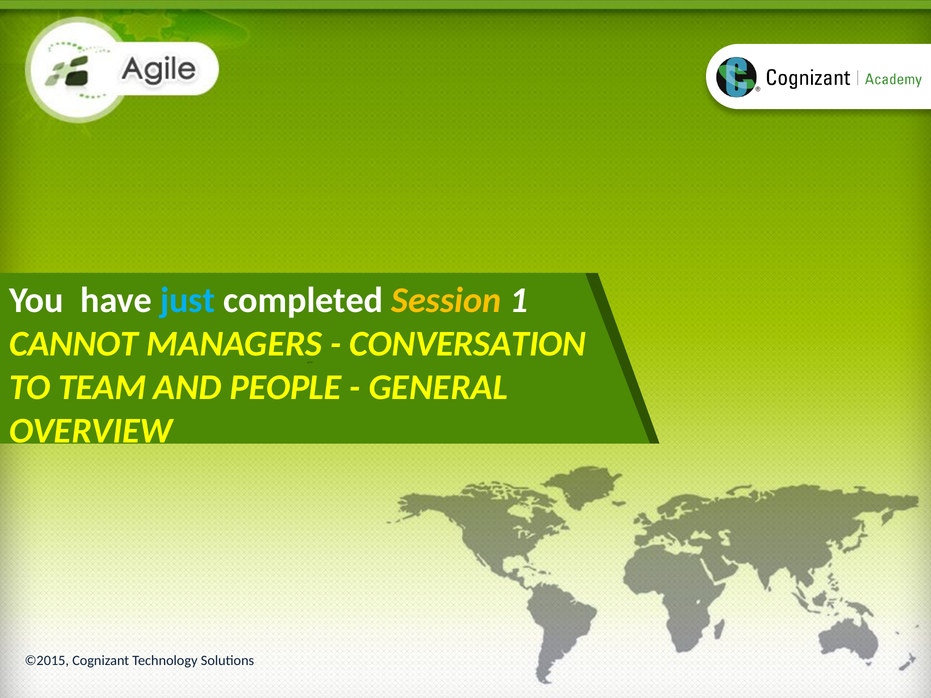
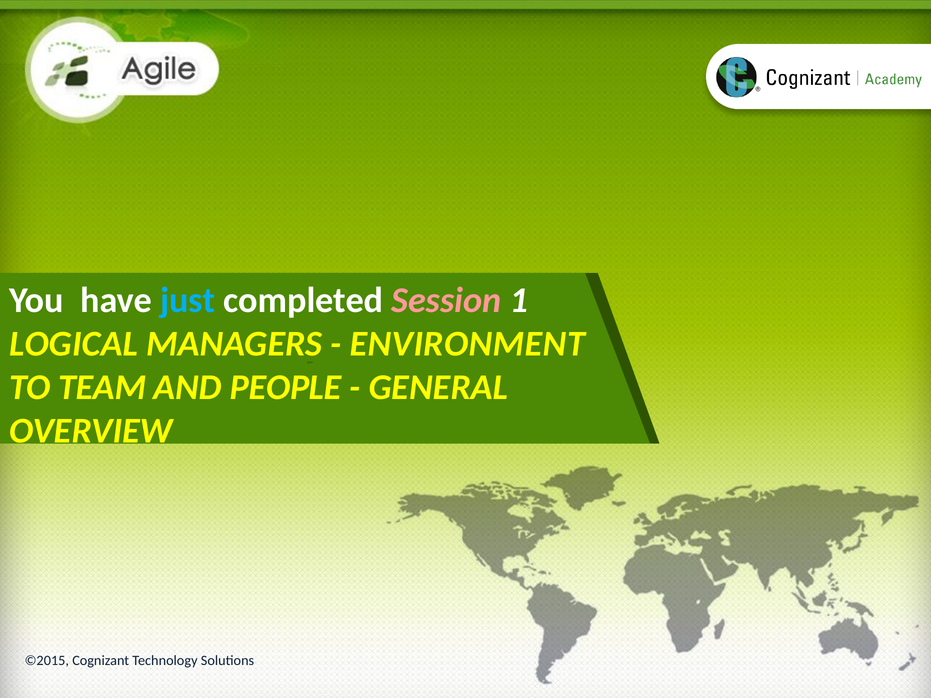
Session at (446, 300) colour: yellow -> pink
CANNOT: CANNOT -> LOGICAL
CONVERSATION: CONVERSATION -> ENVIRONMENT
